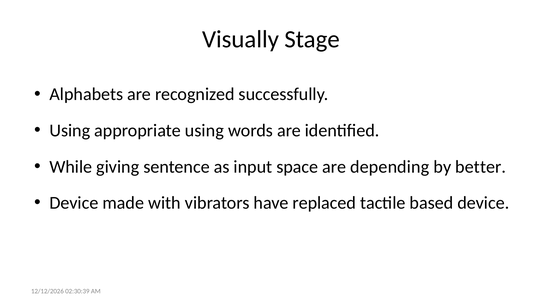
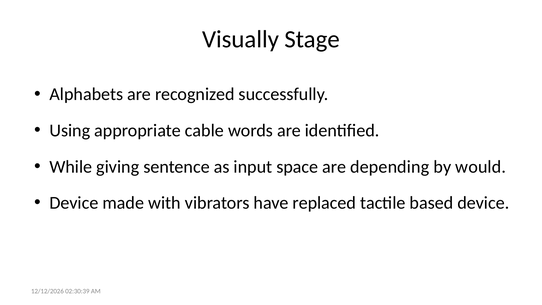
appropriate using: using -> cable
better: better -> would
